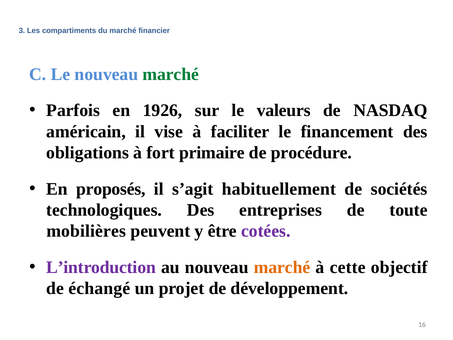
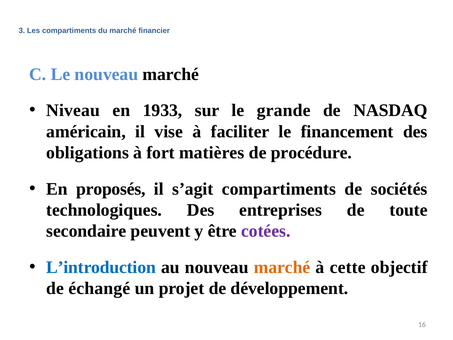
marché at (171, 74) colour: green -> black
Parfois: Parfois -> Niveau
1926: 1926 -> 1933
valeurs: valeurs -> grande
primaire: primaire -> matières
s’agit habituellement: habituellement -> compartiments
mobilières: mobilières -> secondaire
L’introduction colour: purple -> blue
